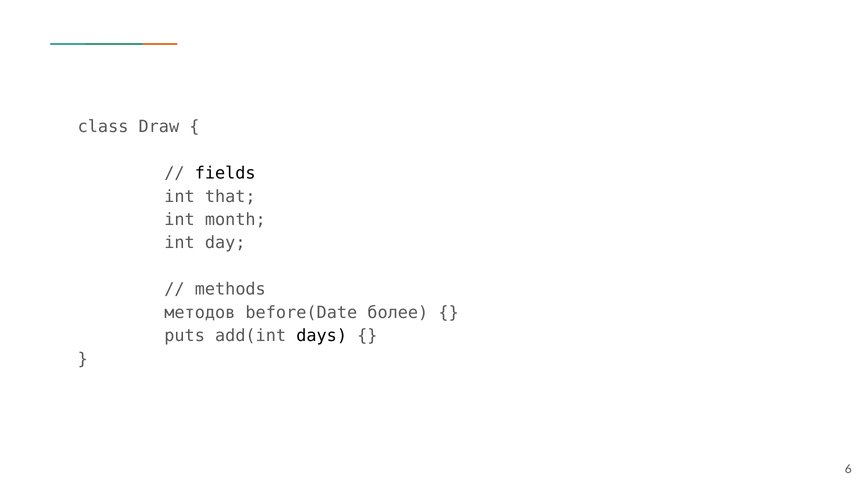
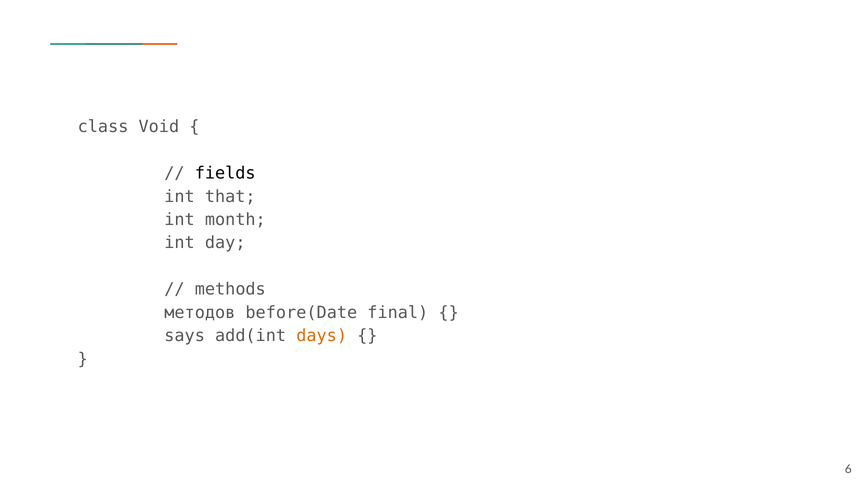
Draw: Draw -> Void
более: более -> final
puts: puts -> says
days colour: black -> orange
